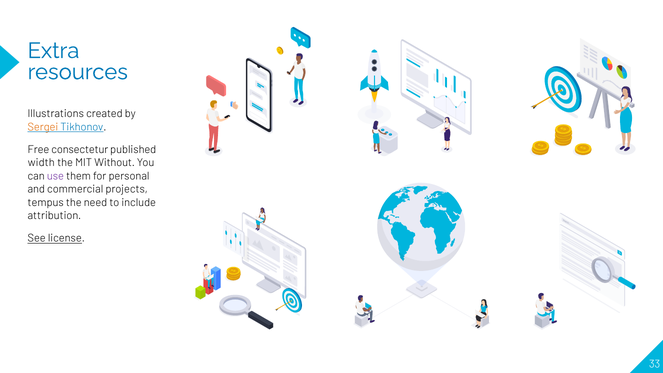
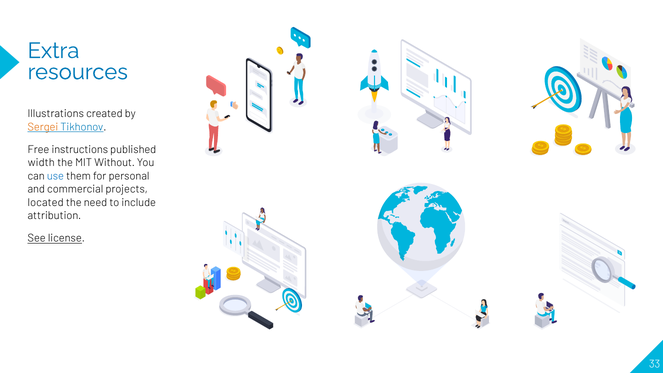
consectetur: consectetur -> instructions
use colour: purple -> blue
tempus: tempus -> located
